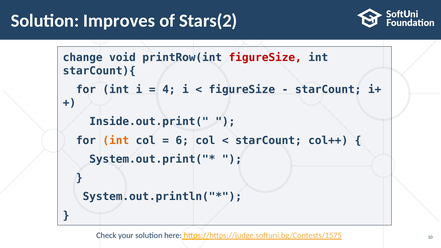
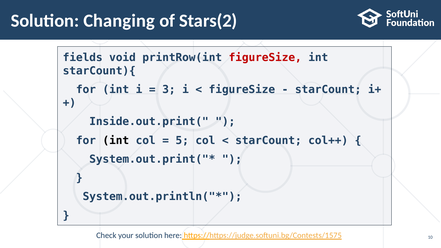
Improves: Improves -> Changing
change: change -> fields
4: 4 -> 3
int at (116, 140) colour: orange -> black
6: 6 -> 5
